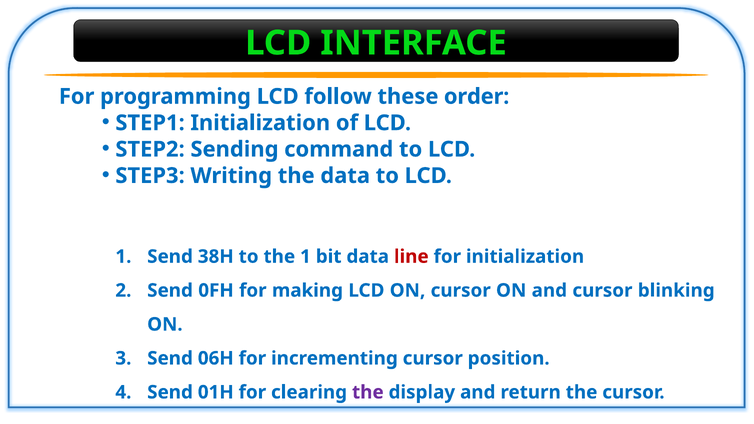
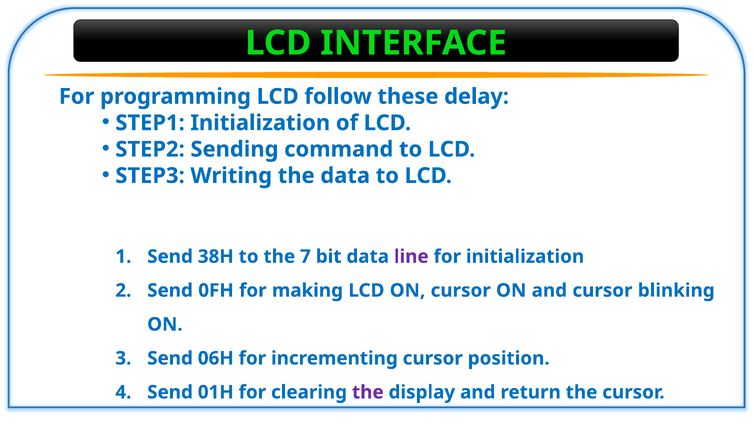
order: order -> delay
the 1: 1 -> 7
line colour: red -> purple
